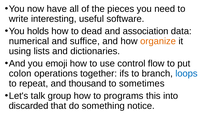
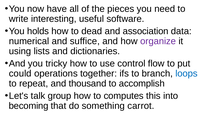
organize colour: orange -> purple
emoji: emoji -> tricky
colon: colon -> could
sometimes: sometimes -> accomplish
programs: programs -> computes
discarded: discarded -> becoming
notice: notice -> carrot
